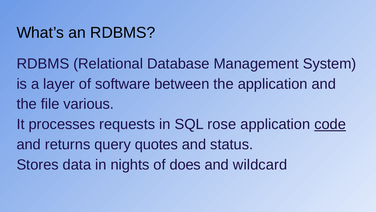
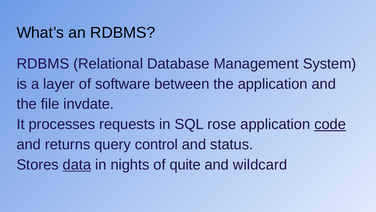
various: various -> invdate
quotes: quotes -> control
data underline: none -> present
does: does -> quite
